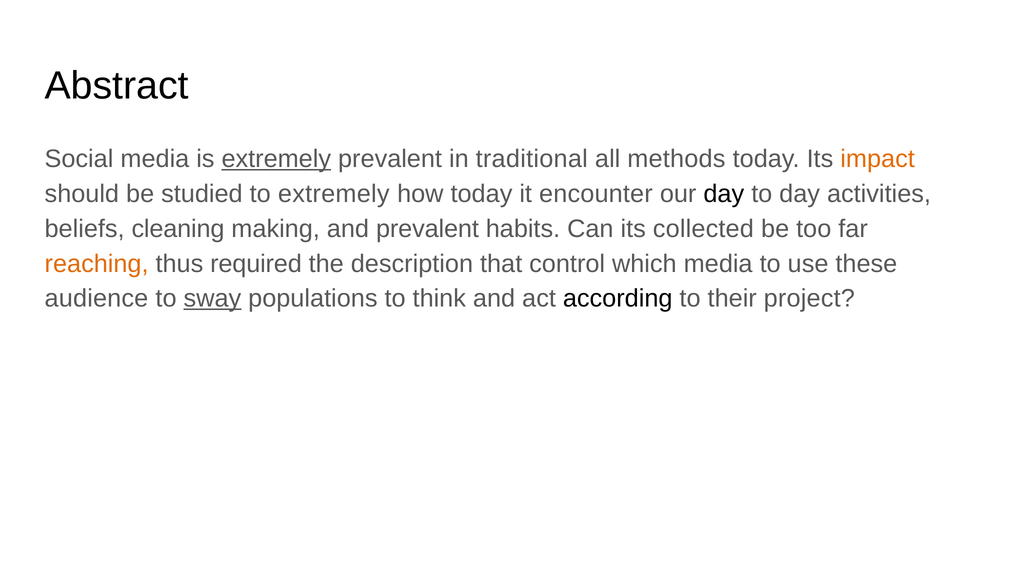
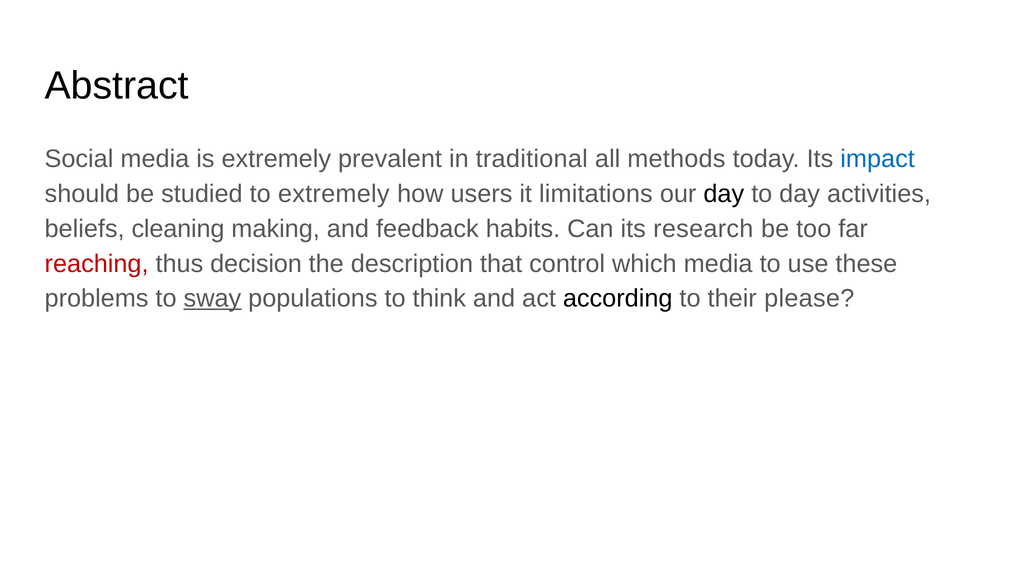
extremely at (276, 159) underline: present -> none
impact colour: orange -> blue
how today: today -> users
encounter: encounter -> limitations
and prevalent: prevalent -> feedback
collected: collected -> research
reaching colour: orange -> red
required: required -> decision
audience: audience -> problems
project: project -> please
